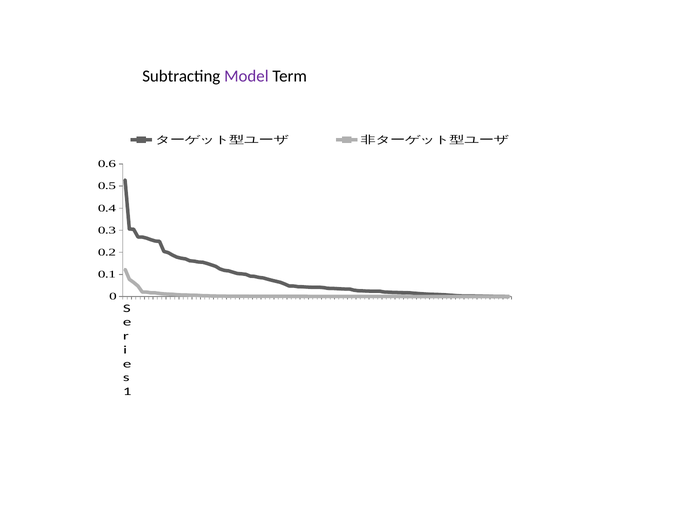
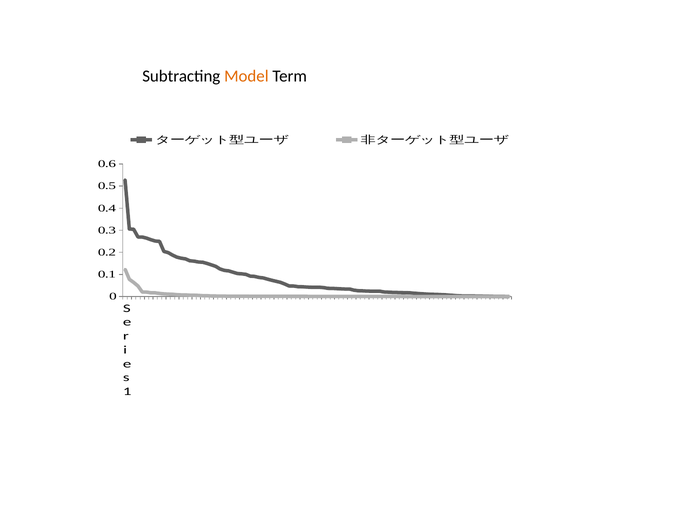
Model colour: purple -> orange
